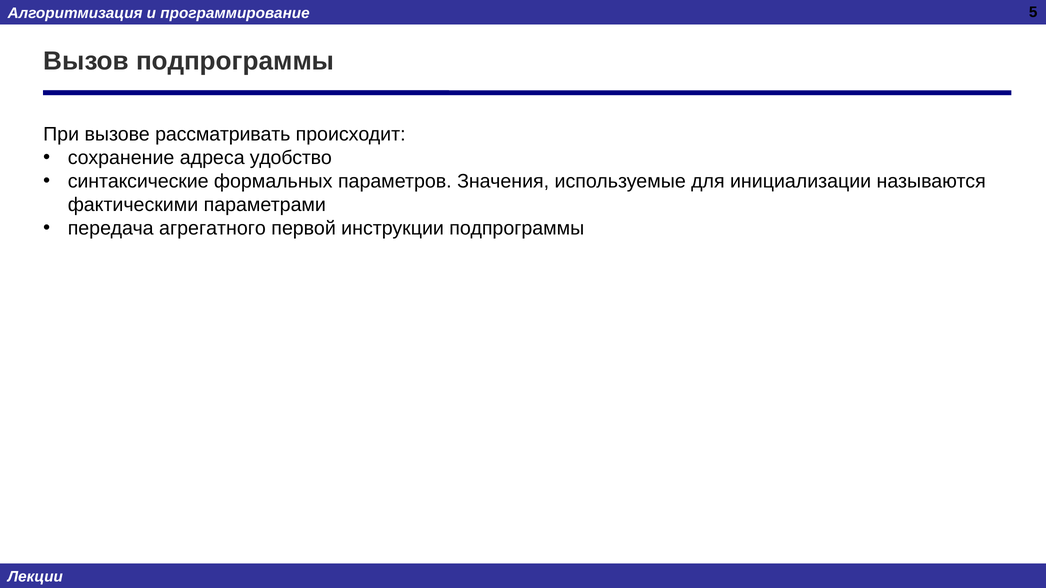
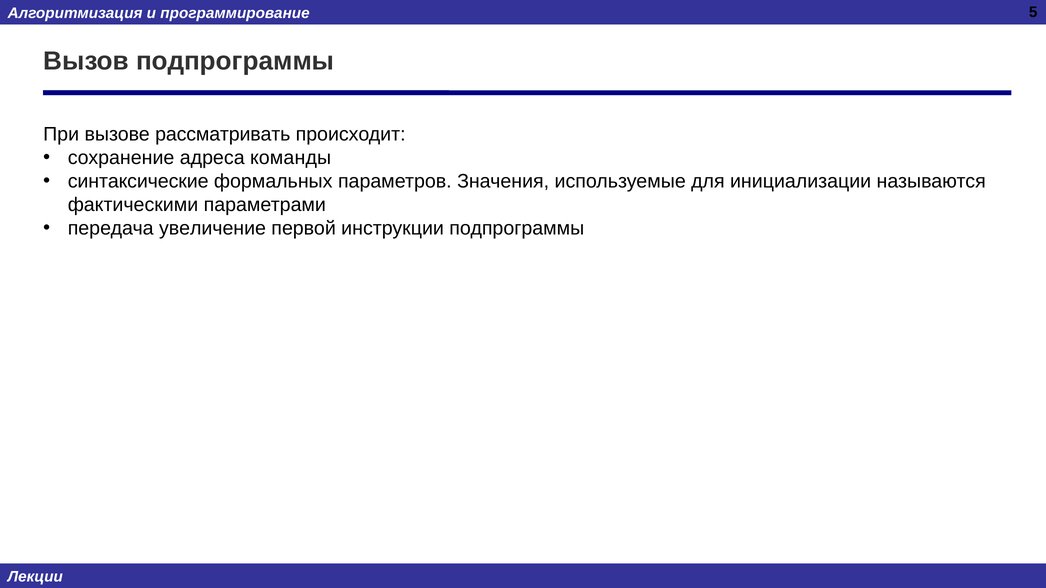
удобство: удобство -> команды
агрегатного: агрегатного -> увеличение
